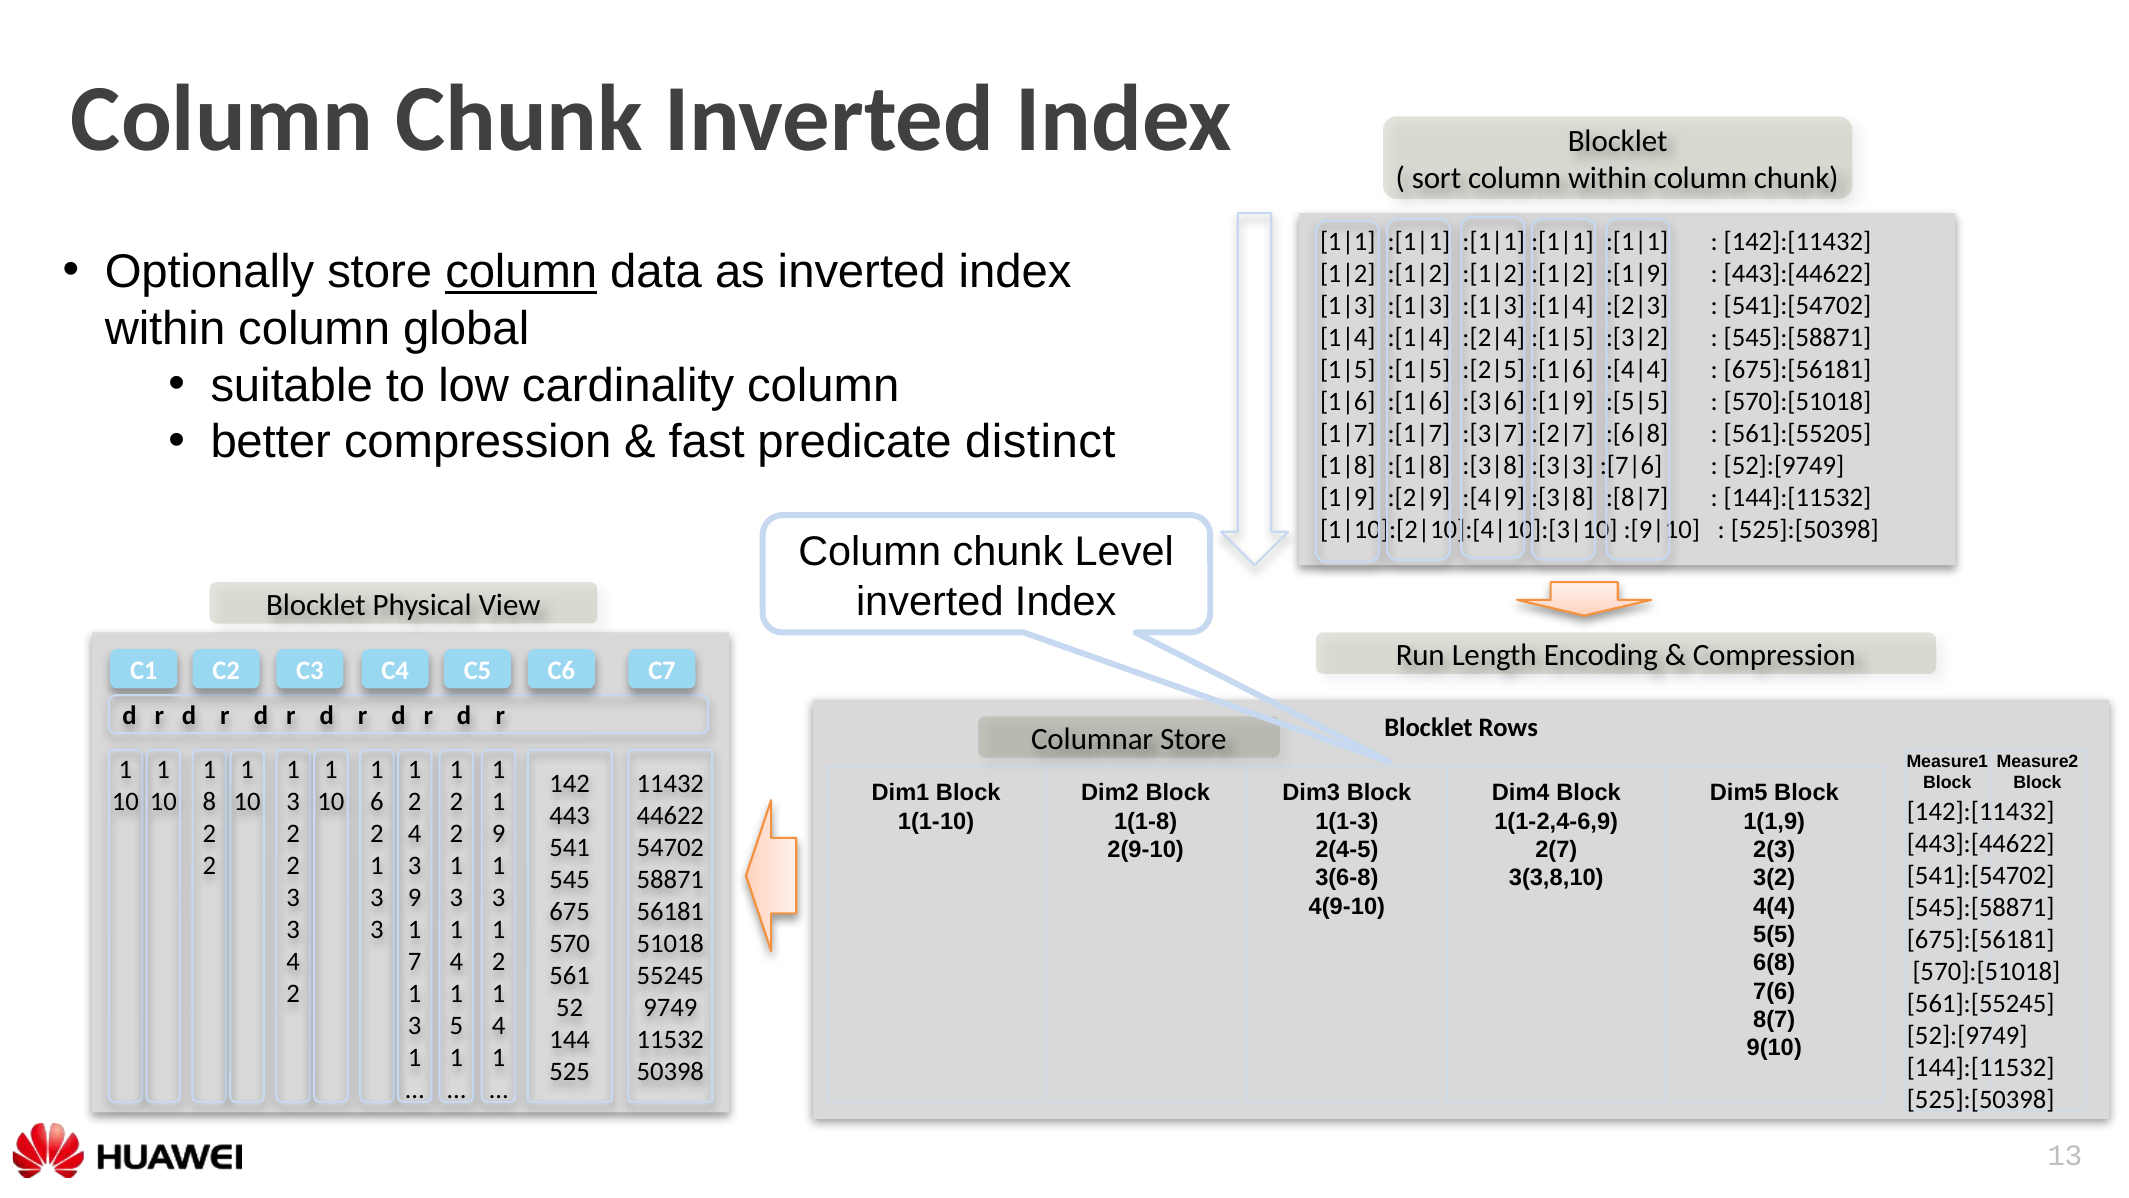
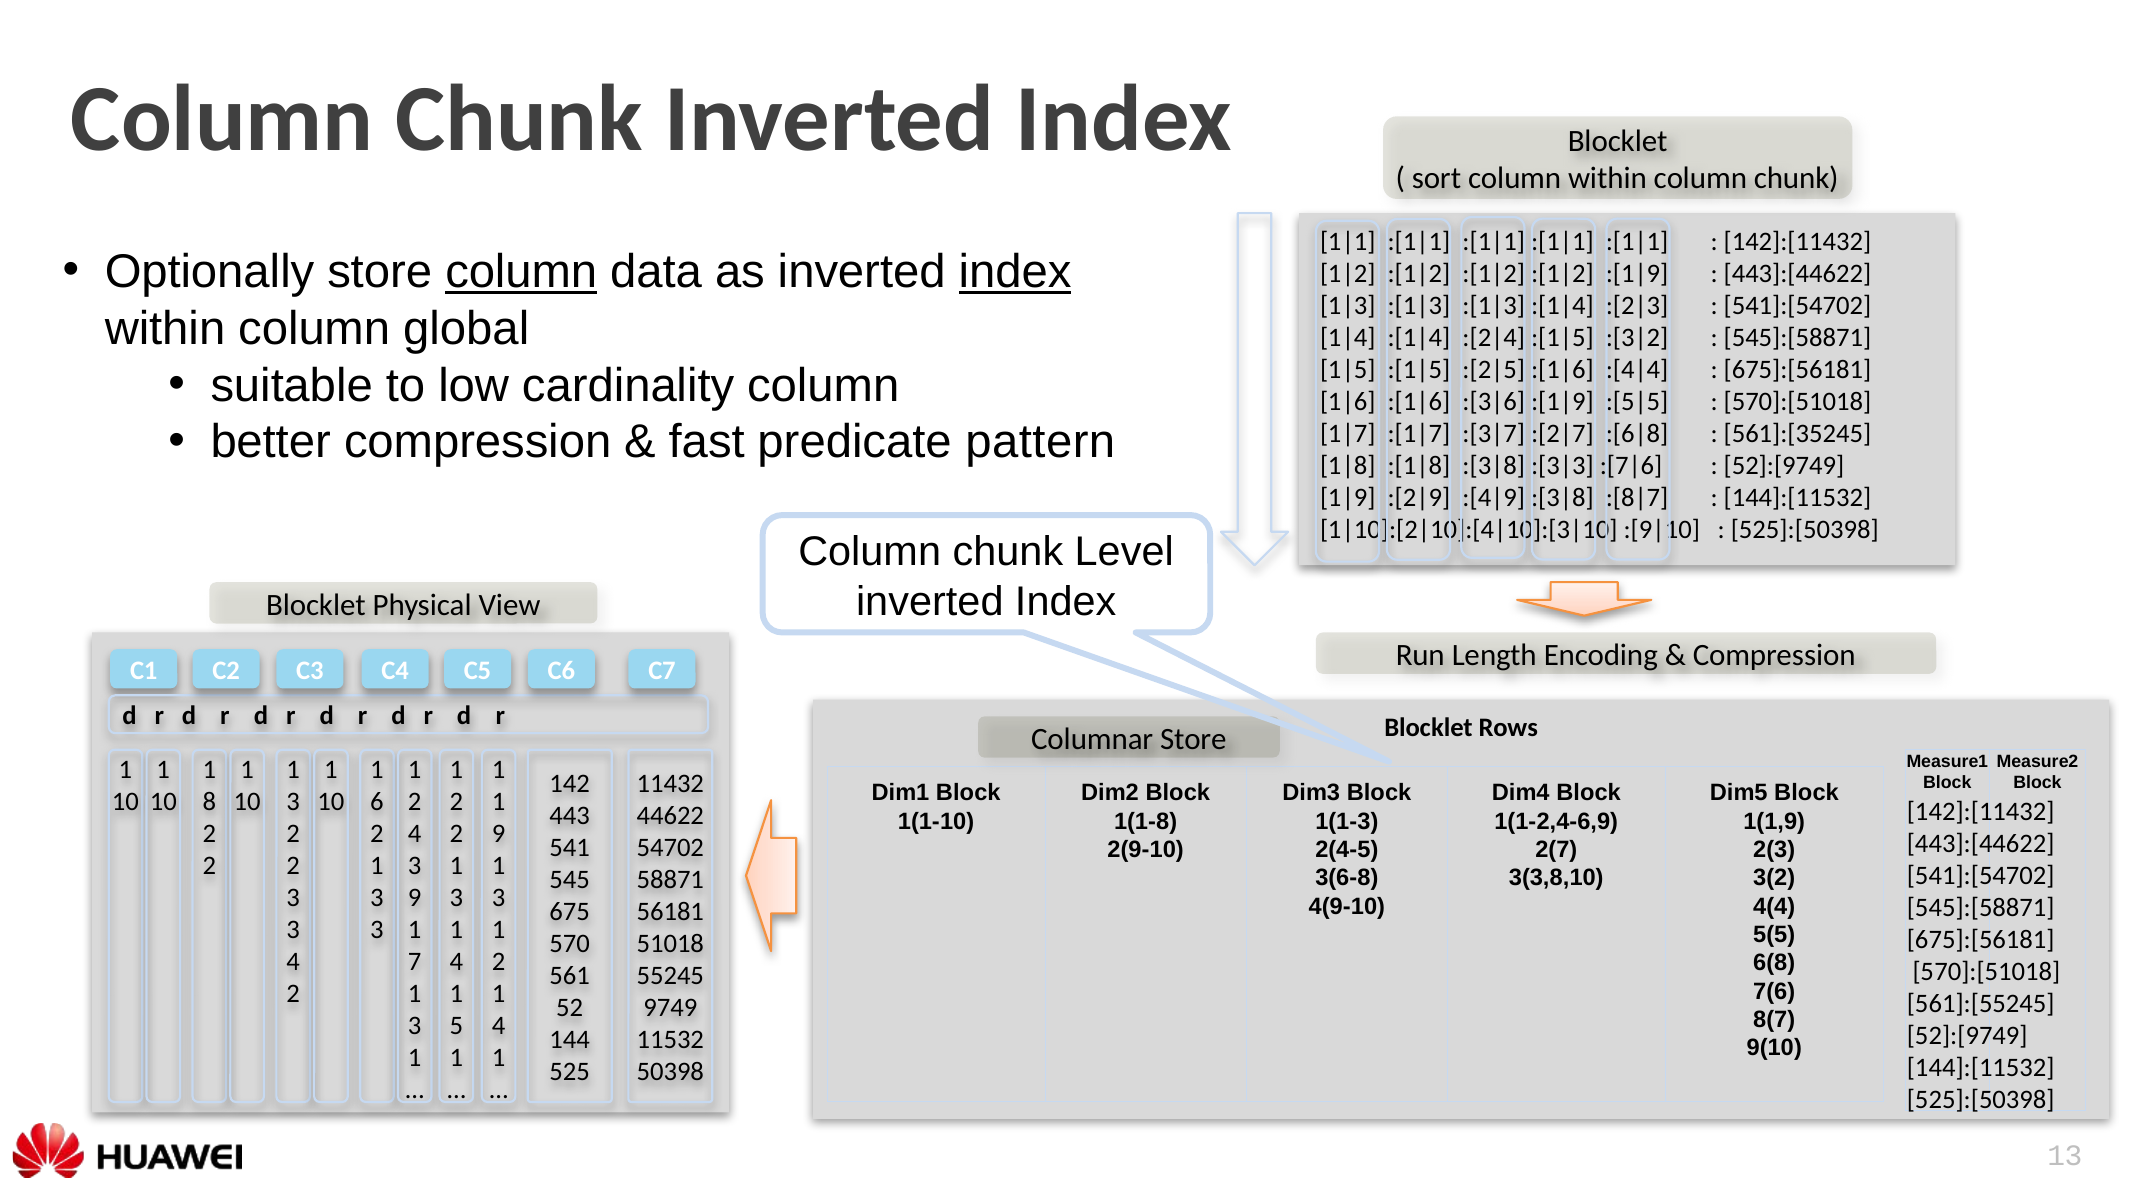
index at (1015, 272) underline: none -> present
distinct: distinct -> pattern
561]:[55205: 561]:[55205 -> 561]:[35245
